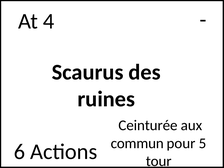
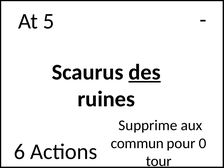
4: 4 -> 5
des underline: none -> present
Ceinturée: Ceinturée -> Supprime
5: 5 -> 0
